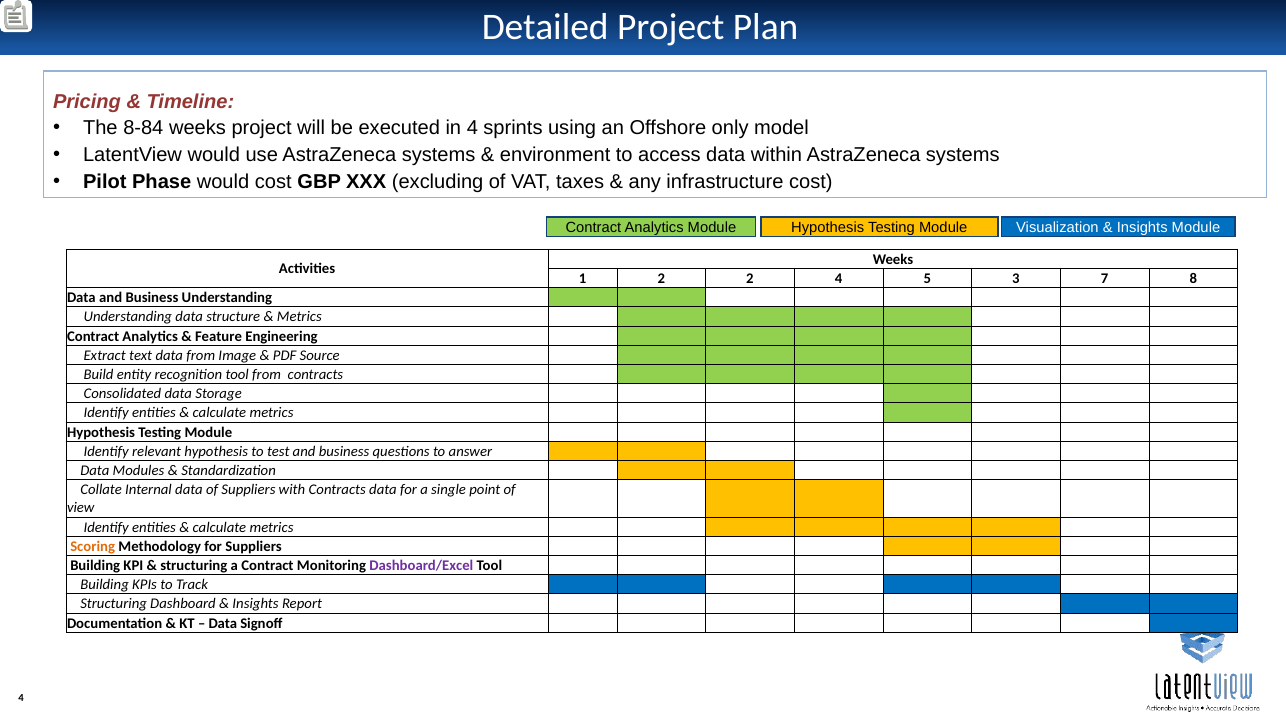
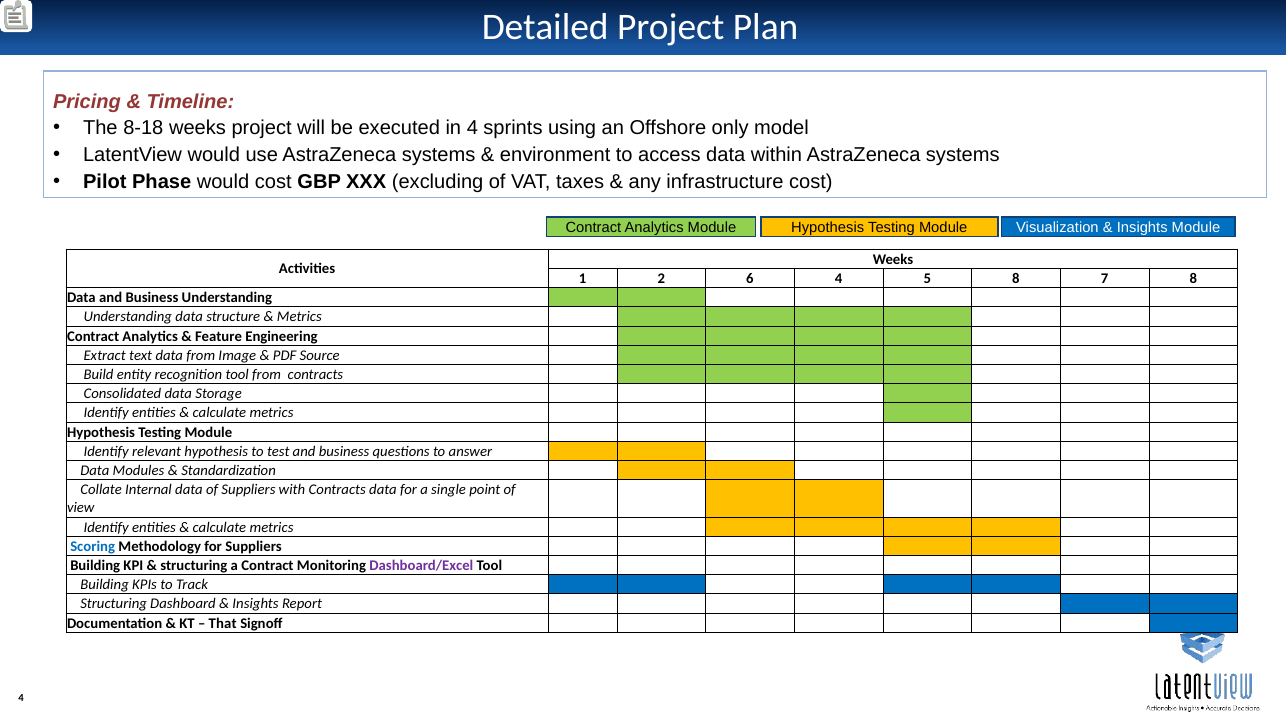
8-84: 8-84 -> 8-18
2 2: 2 -> 6
5 3: 3 -> 8
Scoring colour: orange -> blue
Data at (223, 624): Data -> That
